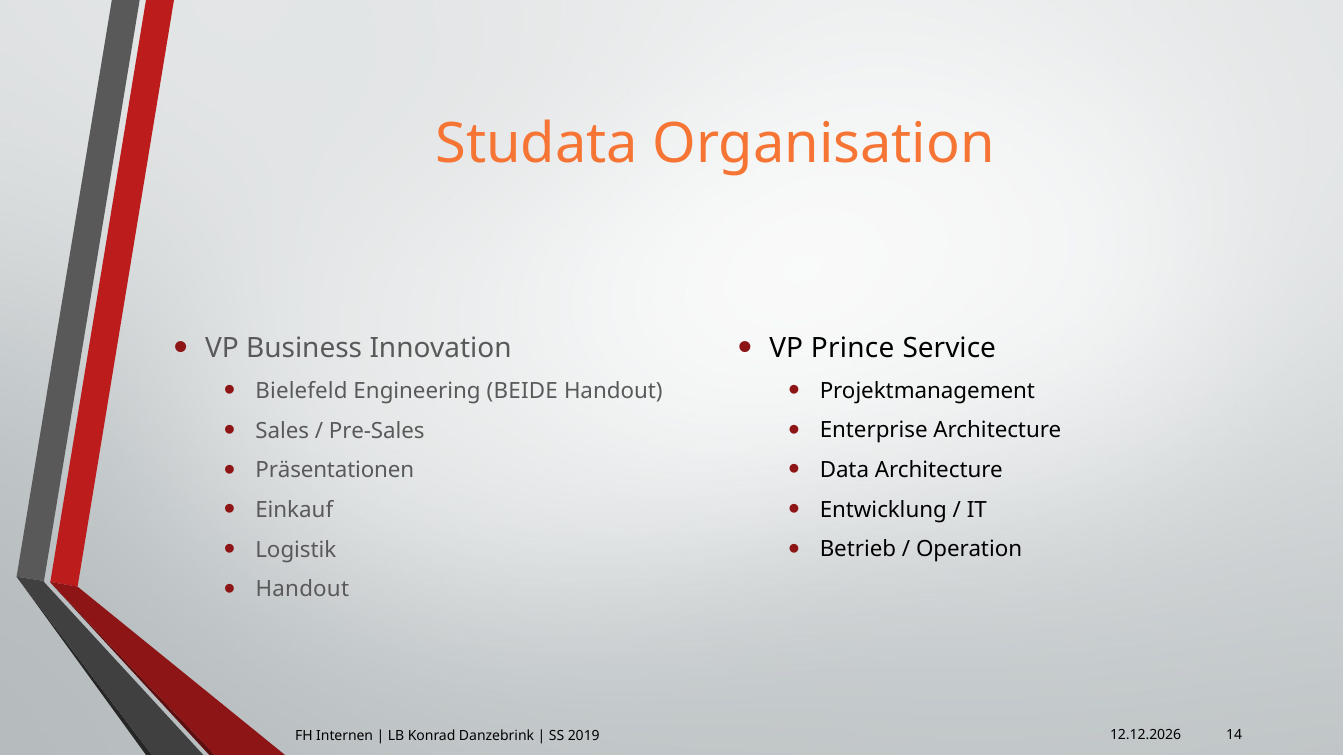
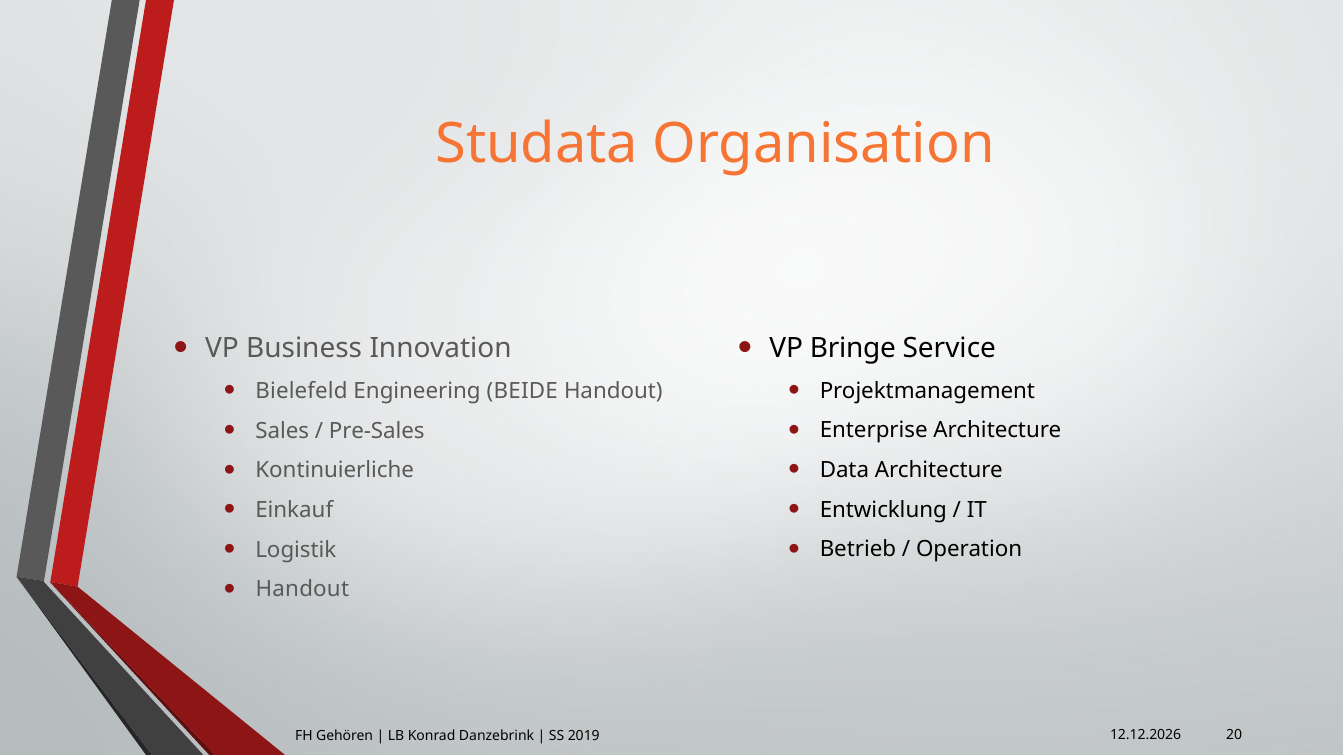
Prince: Prince -> Bringe
Präsentationen: Präsentationen -> Kontinuierliche
Internen: Internen -> Gehören
14: 14 -> 20
